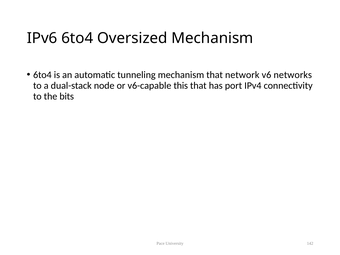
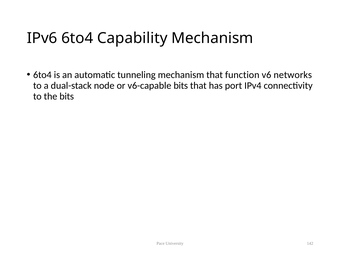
Oversized: Oversized -> Capability
network: network -> function
v6-capable this: this -> bits
